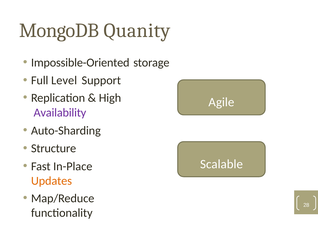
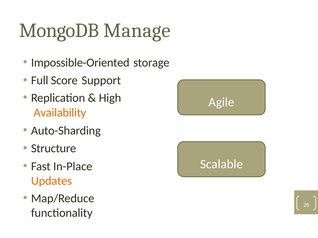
Quanity: Quanity -> Manage
Level: Level -> Score
Availability colour: purple -> orange
